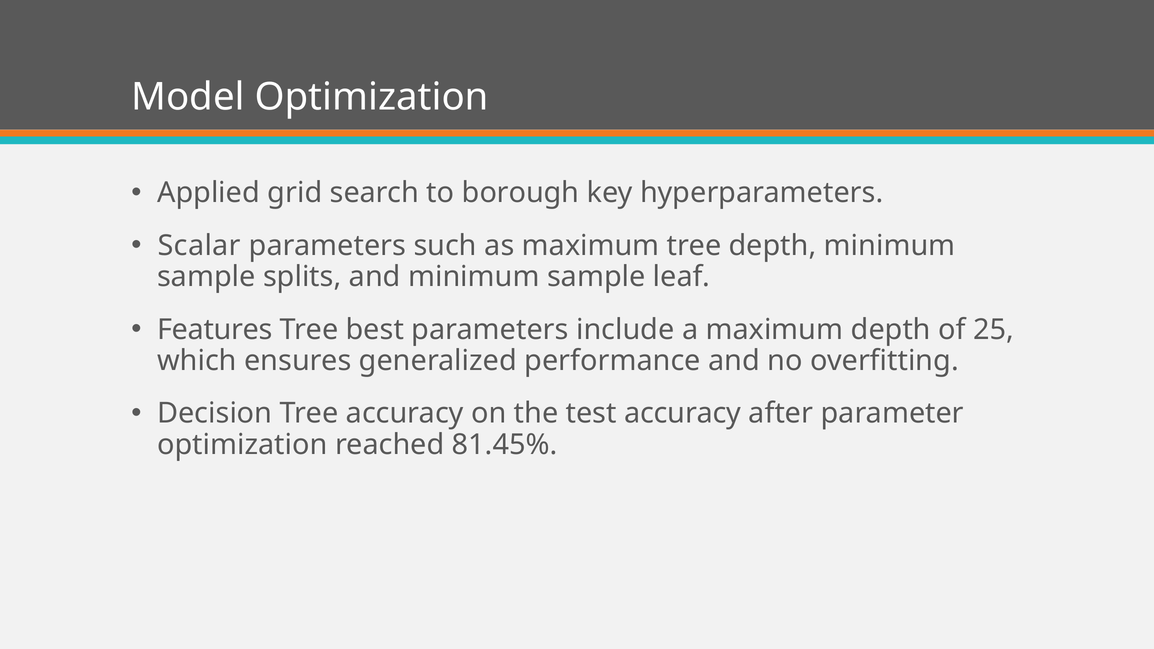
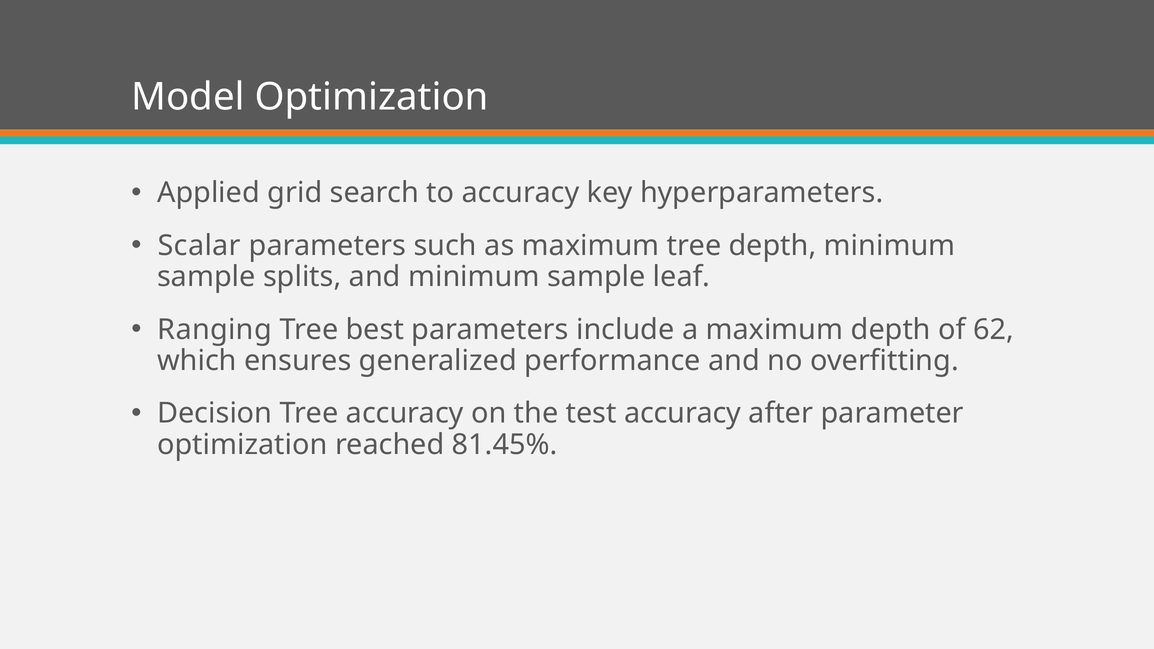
to borough: borough -> accuracy
Features: Features -> Ranging
25: 25 -> 62
